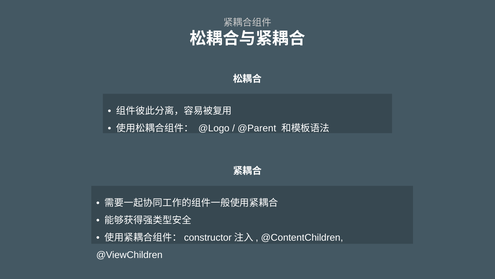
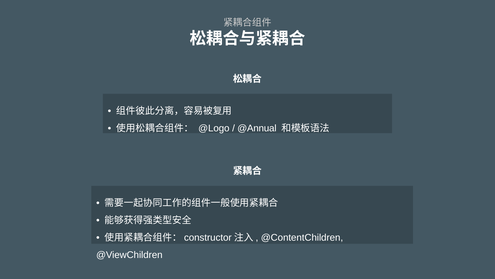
@Parent: @Parent -> @Annual
